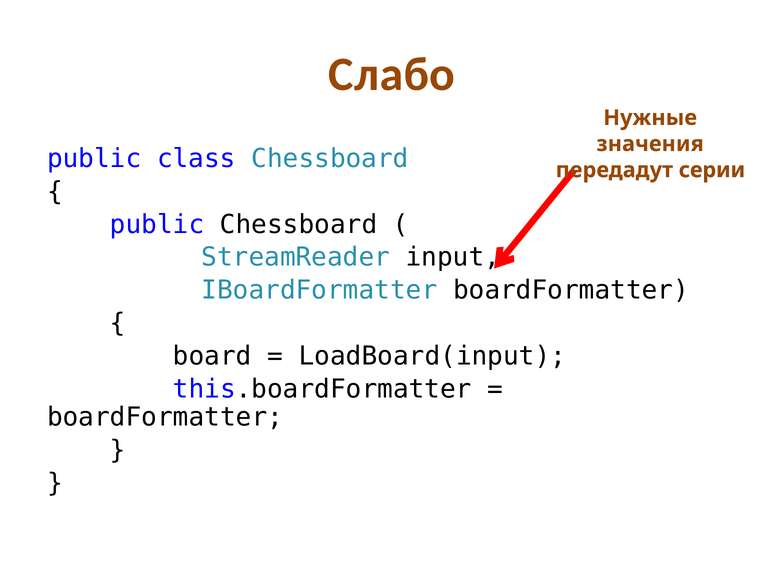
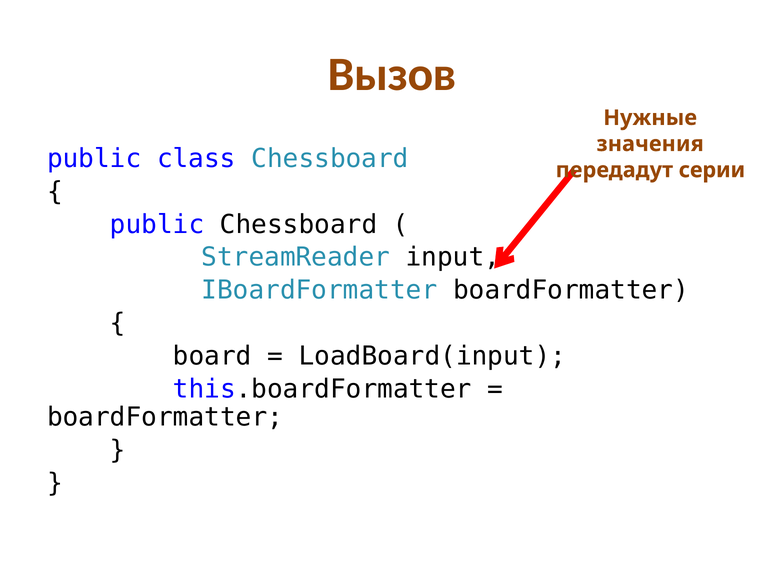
Слабо: Слабо -> Вызов
